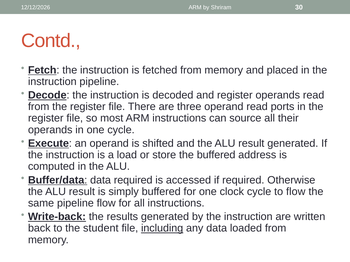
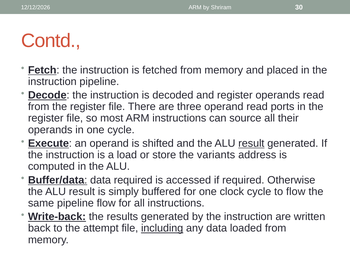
result at (251, 144) underline: none -> present
the buffered: buffered -> variants
student: student -> attempt
